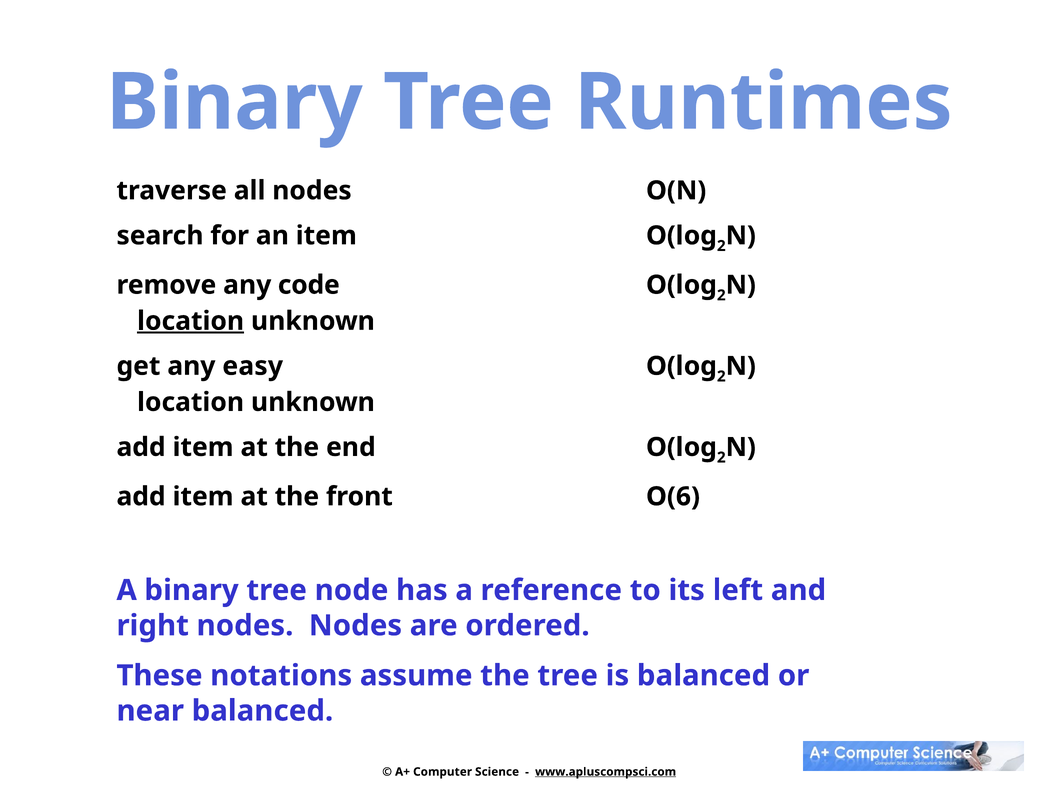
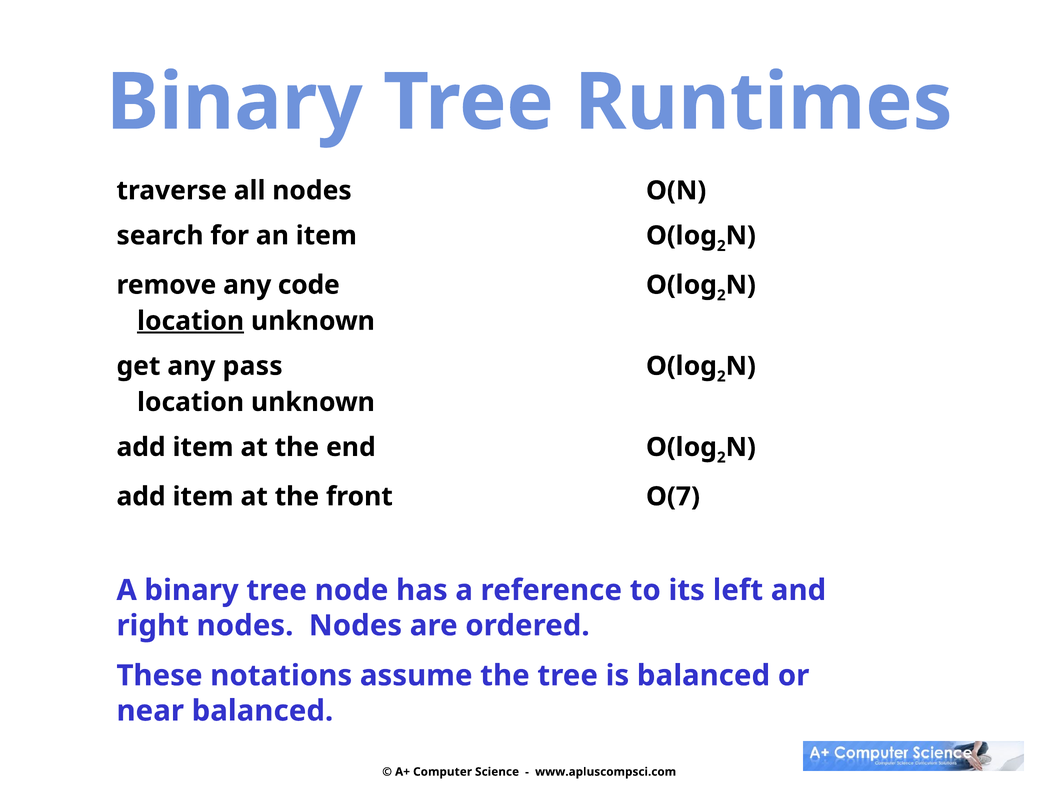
easy: easy -> pass
O(6: O(6 -> O(7
www.apluscompsci.com underline: present -> none
